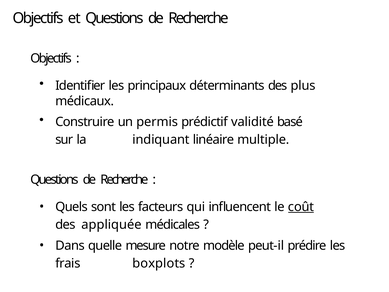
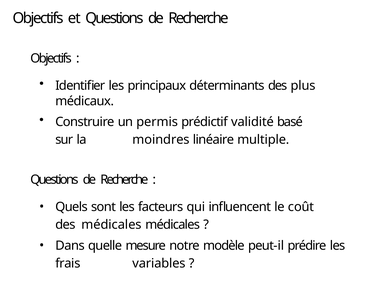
indiquant: indiquant -> moindres
coût underline: present -> none
des appliquée: appliquée -> médicales
boxplots: boxplots -> variables
